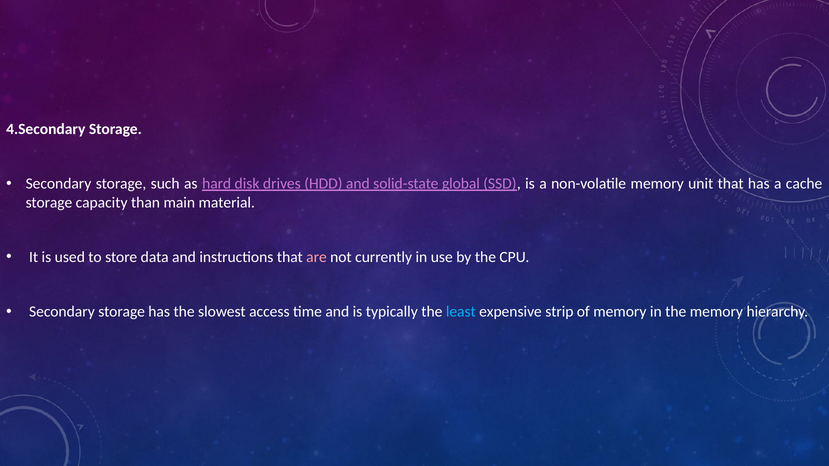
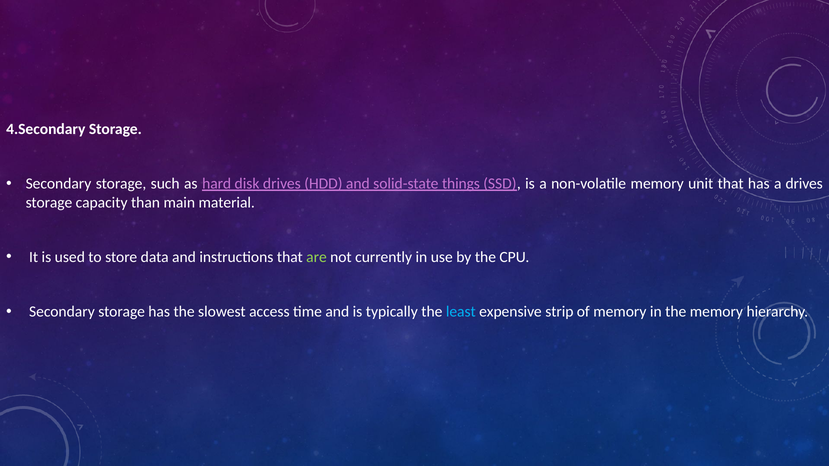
global: global -> things
a cache: cache -> drives
are colour: pink -> light green
